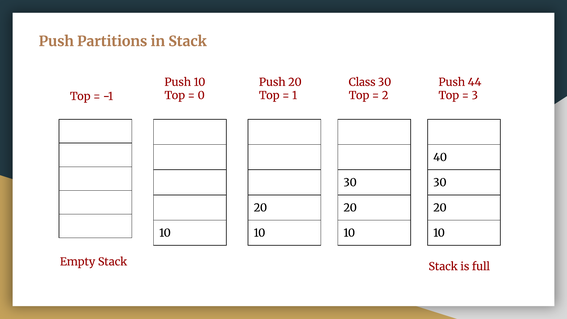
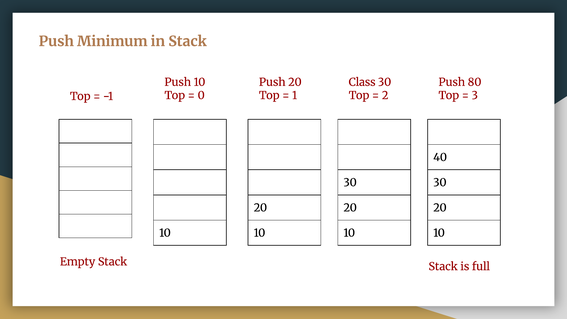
Partitions: Partitions -> Minimum
44: 44 -> 80
